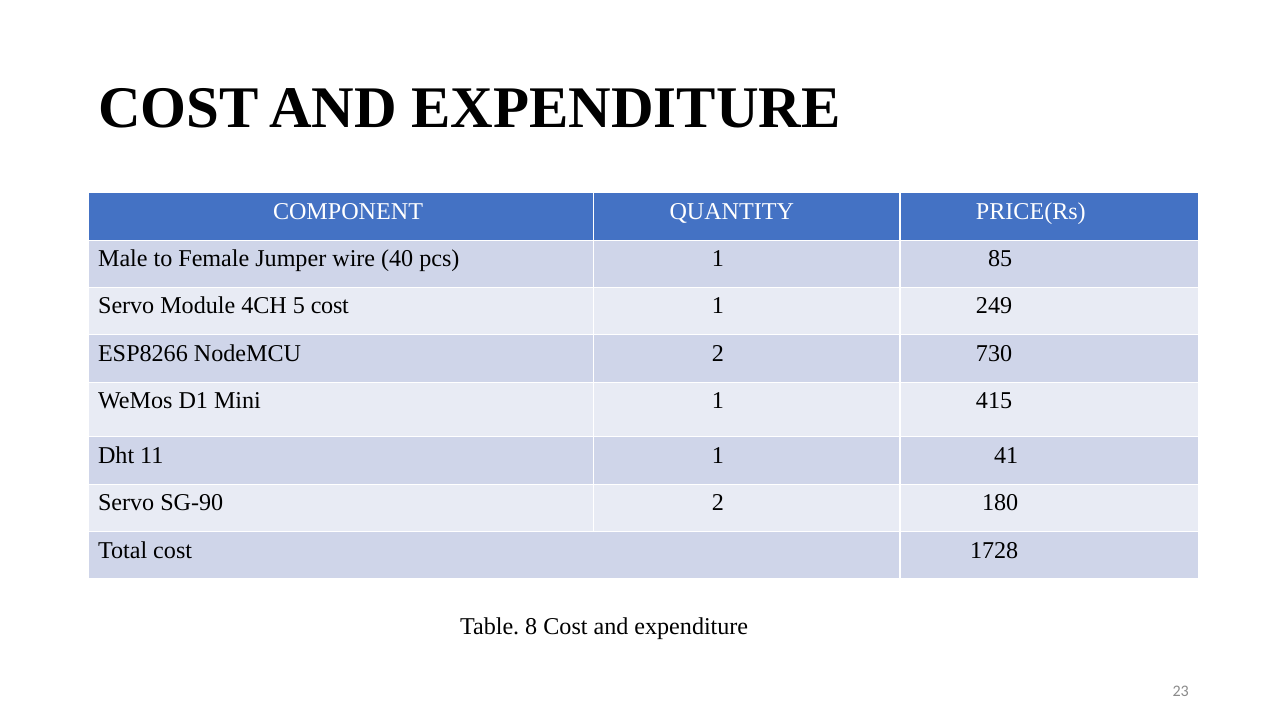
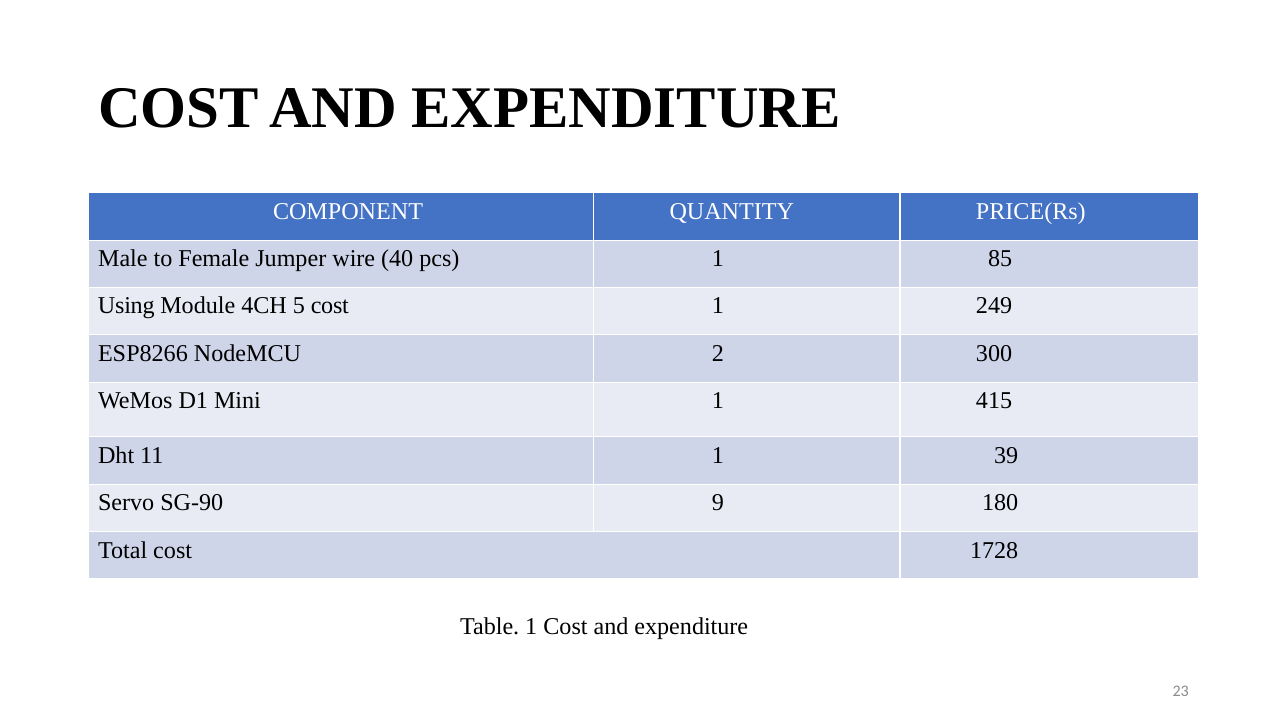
Servo at (126, 306): Servo -> Using
730: 730 -> 300
41: 41 -> 39
SG-90 2: 2 -> 9
Table 8: 8 -> 1
